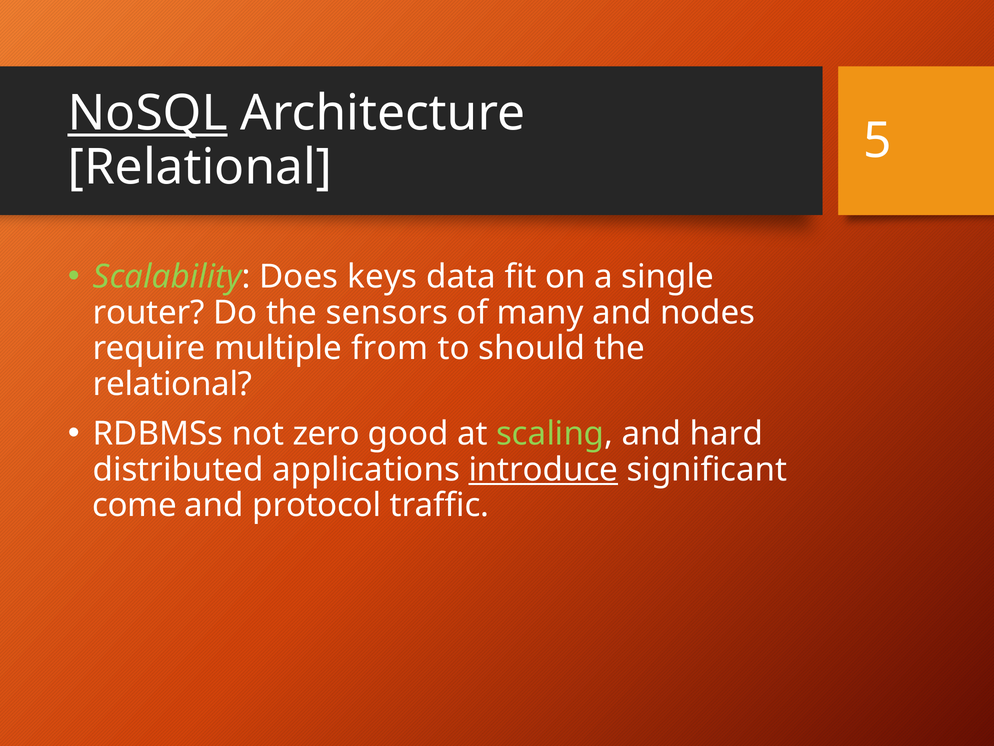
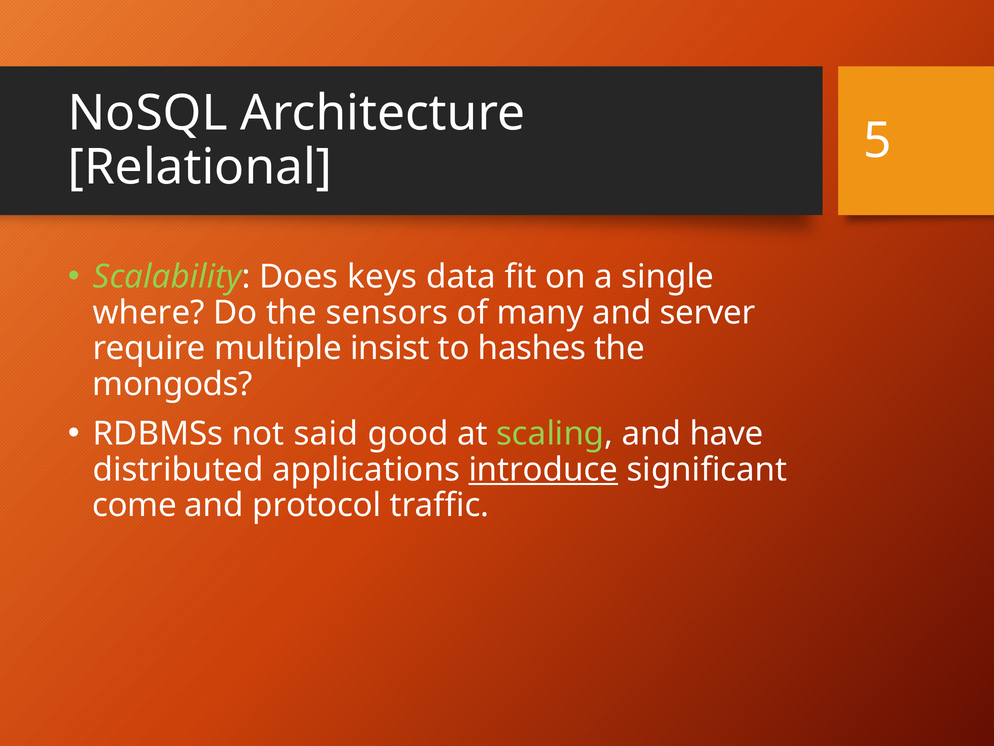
NoSQL underline: present -> none
router: router -> where
nodes: nodes -> server
from: from -> insist
should: should -> hashes
relational at (173, 384): relational -> mongods
zero: zero -> said
hard: hard -> have
